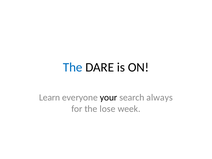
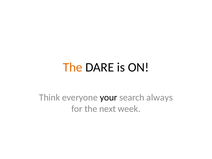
The at (73, 67) colour: blue -> orange
Learn: Learn -> Think
lose: lose -> next
